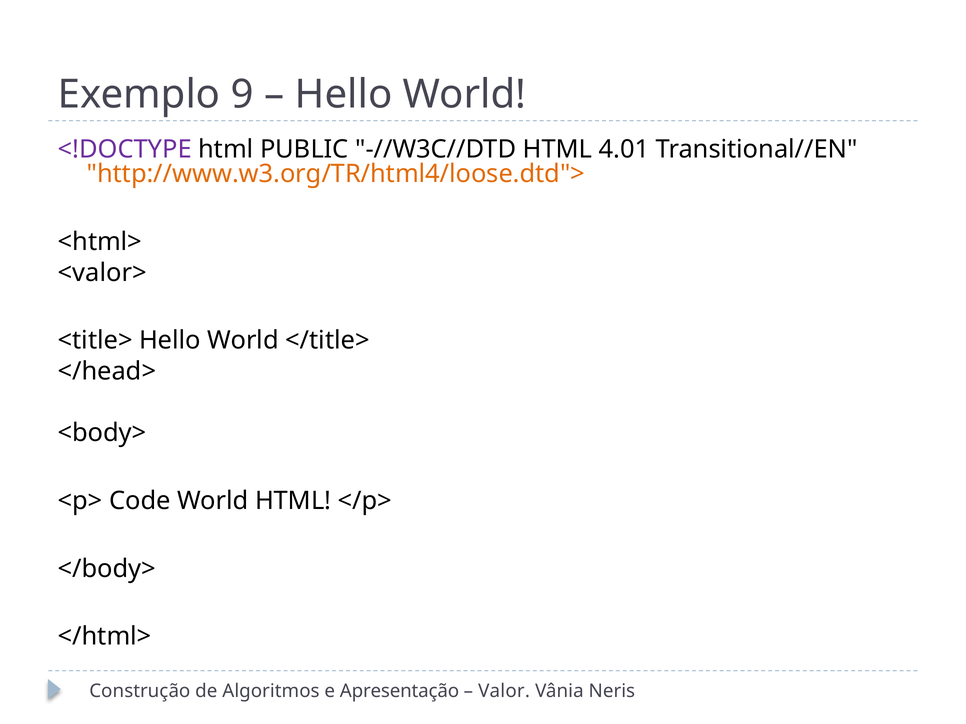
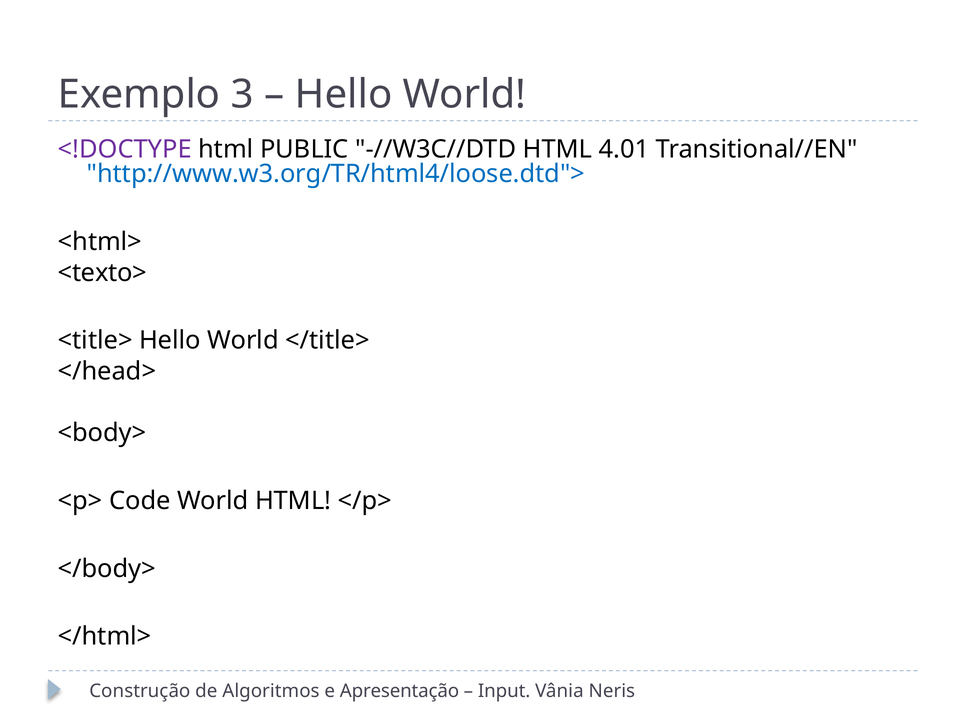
9: 9 -> 3
http://www.w3.org/TR/html4/loose.dtd"> colour: orange -> blue
<valor>: <valor> -> <texto>
Valor: Valor -> Input
